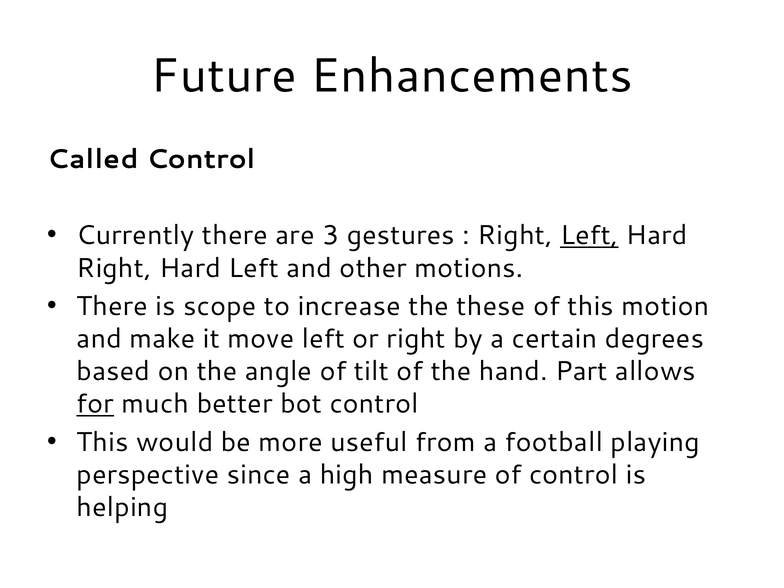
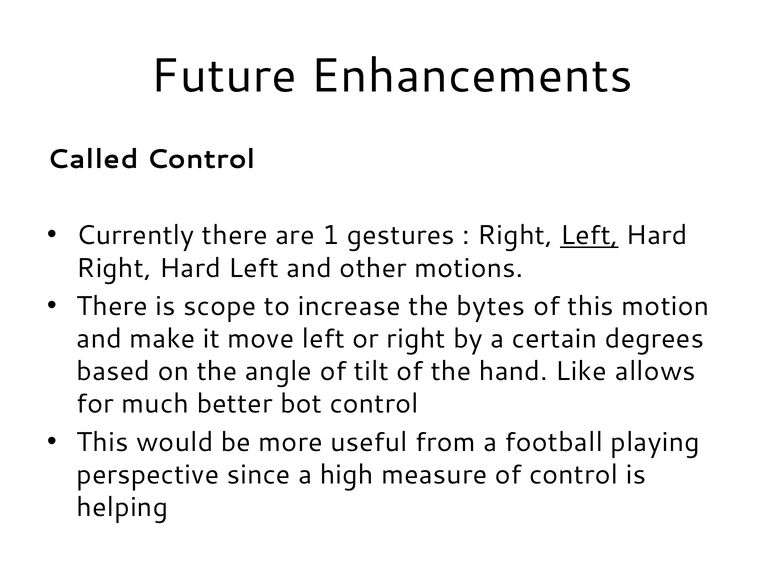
3: 3 -> 1
these: these -> bytes
Part: Part -> Like
for underline: present -> none
